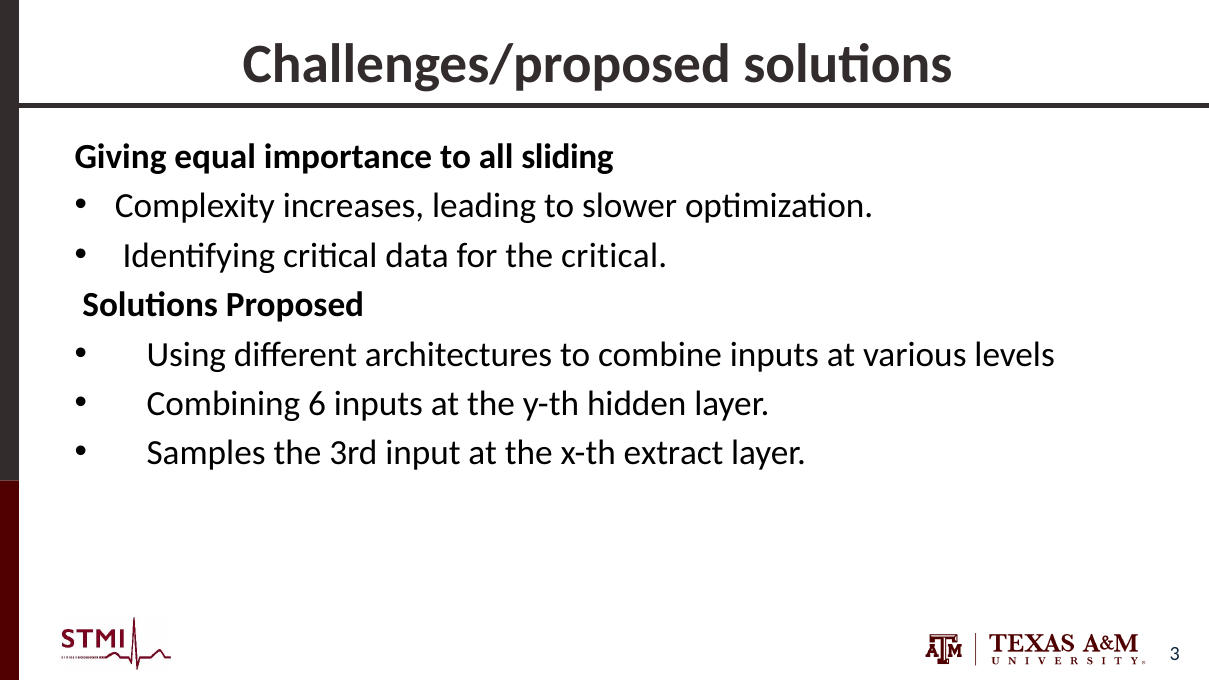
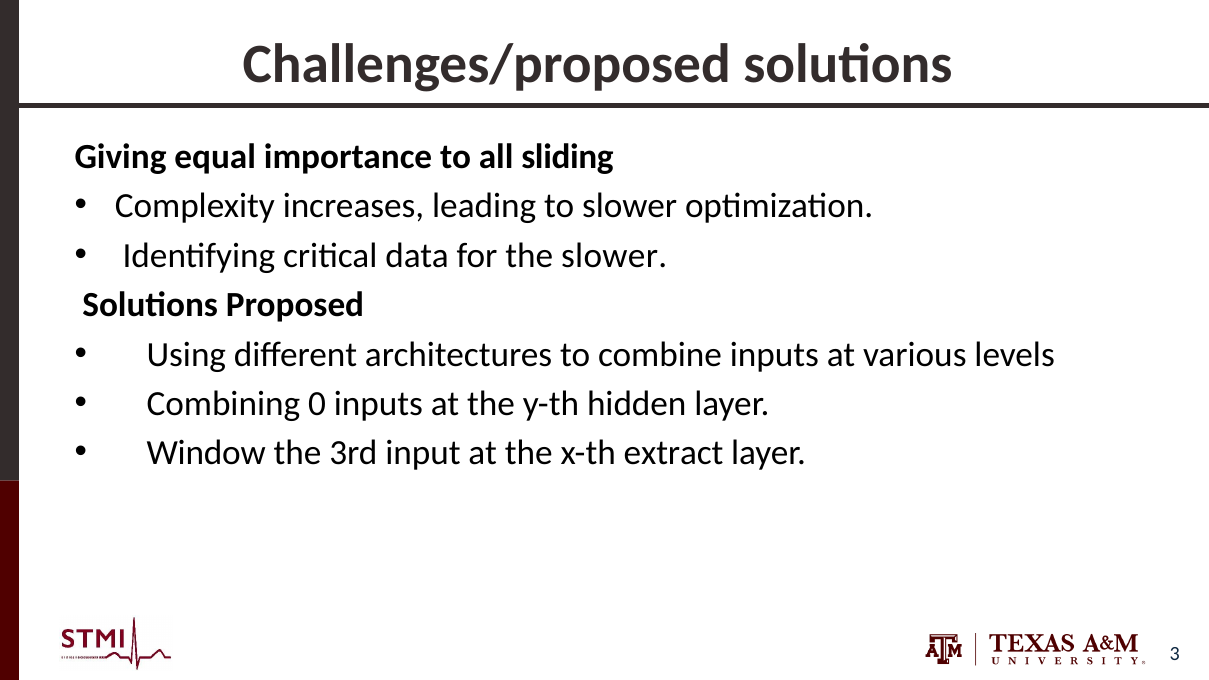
the critical: critical -> slower
6: 6 -> 0
Samples: Samples -> Window
